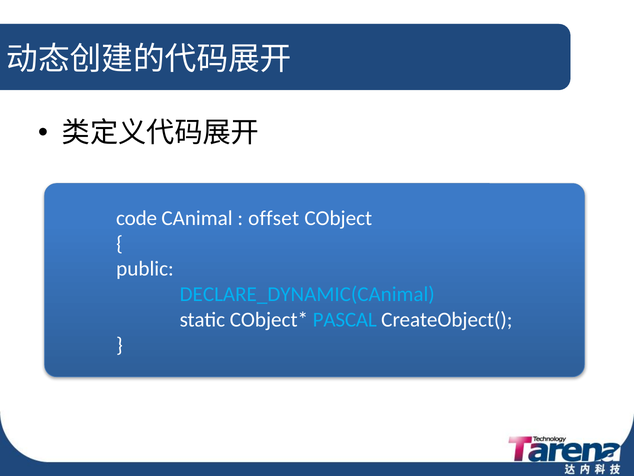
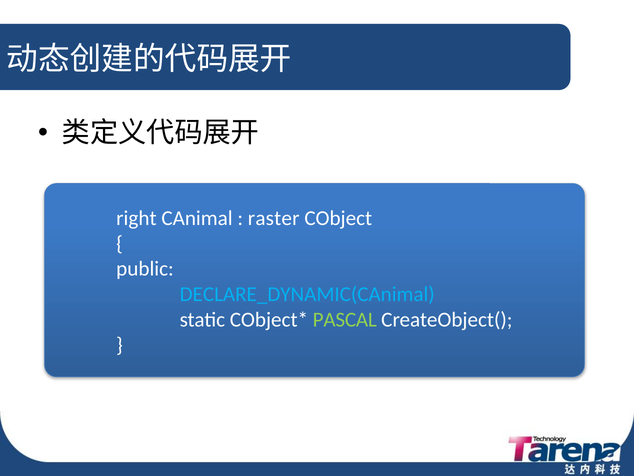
code: code -> right
offset: offset -> raster
PASCAL colour: light blue -> light green
